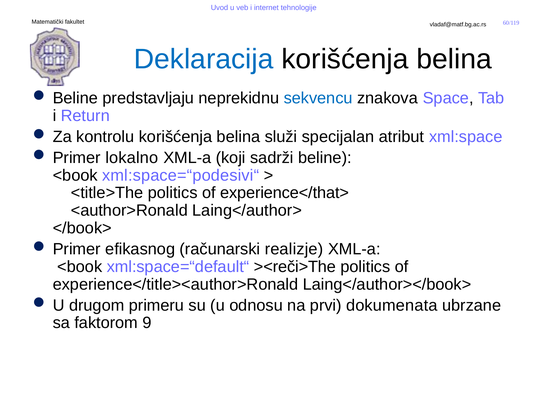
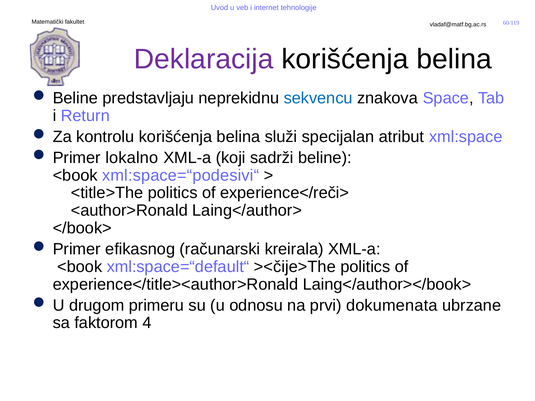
Deklaracija colour: blue -> purple
experience</that>: experience</that> -> experience</reči>
realizje: realizje -> kreirala
><reči>The: ><reči>The -> ><čije>The
9: 9 -> 4
